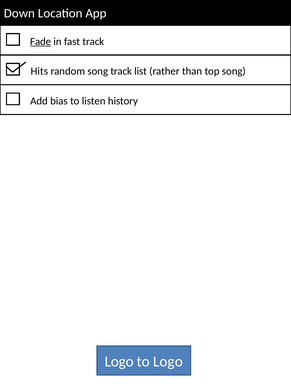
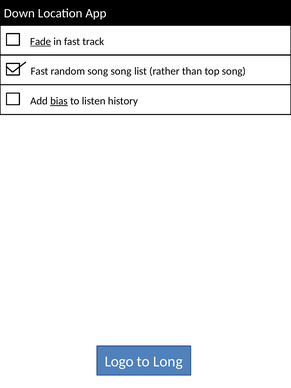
Hits at (39, 71): Hits -> Fast
song track: track -> song
bias underline: none -> present
to Logo: Logo -> Long
